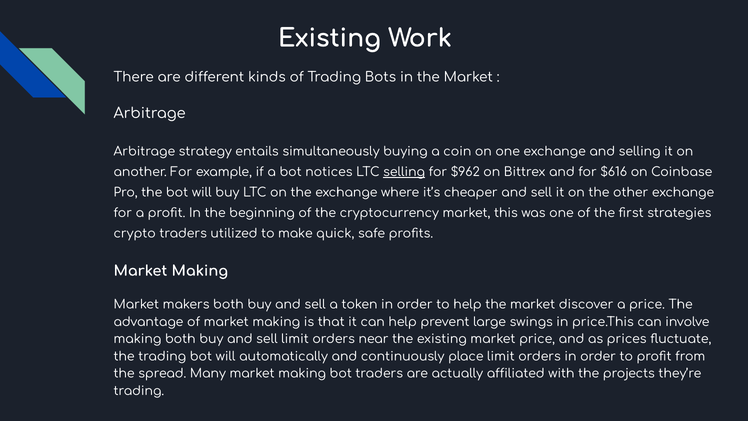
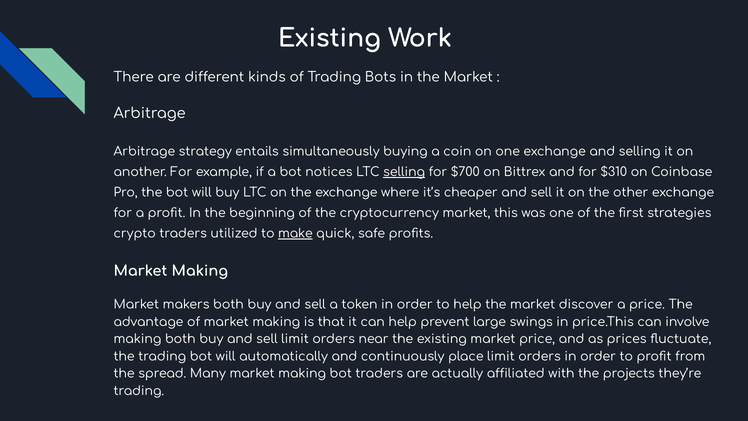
$962: $962 -> $700
$616: $616 -> $310
make underline: none -> present
